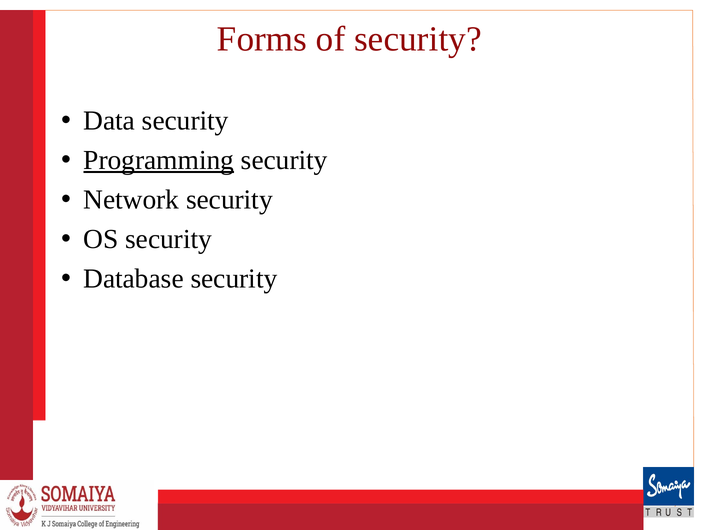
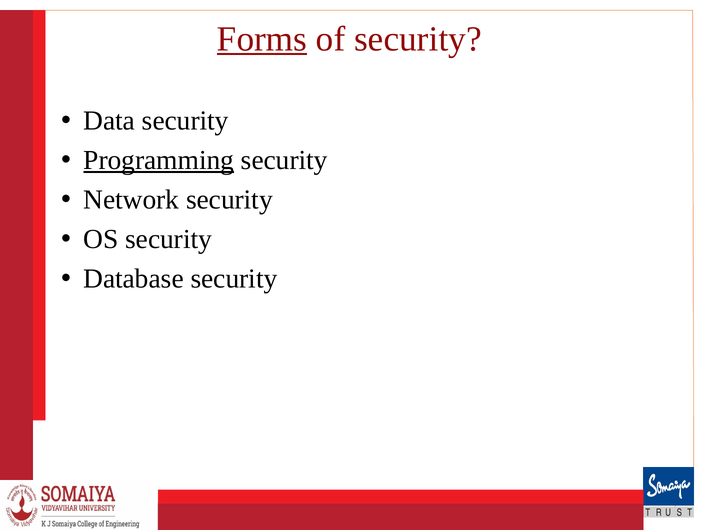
Forms underline: none -> present
